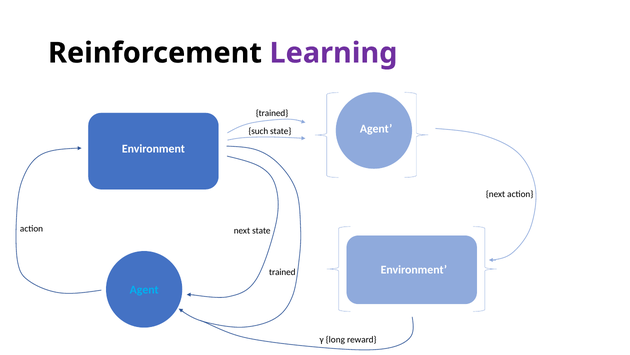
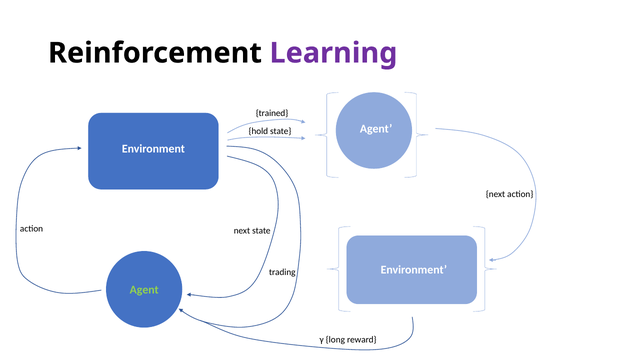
such: such -> hold
trained at (282, 272): trained -> trading
Agent at (144, 289) colour: light blue -> light green
